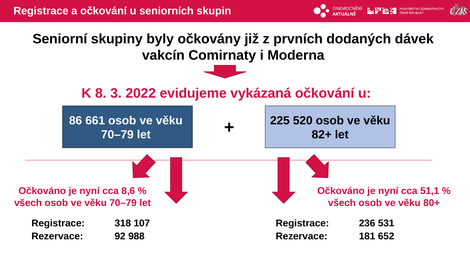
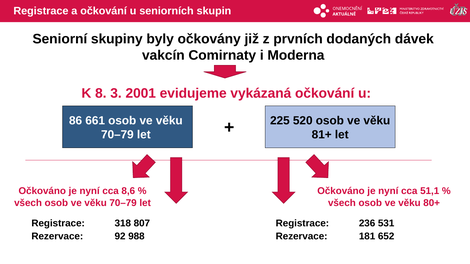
2022: 2022 -> 2001
82+: 82+ -> 81+
107: 107 -> 807
